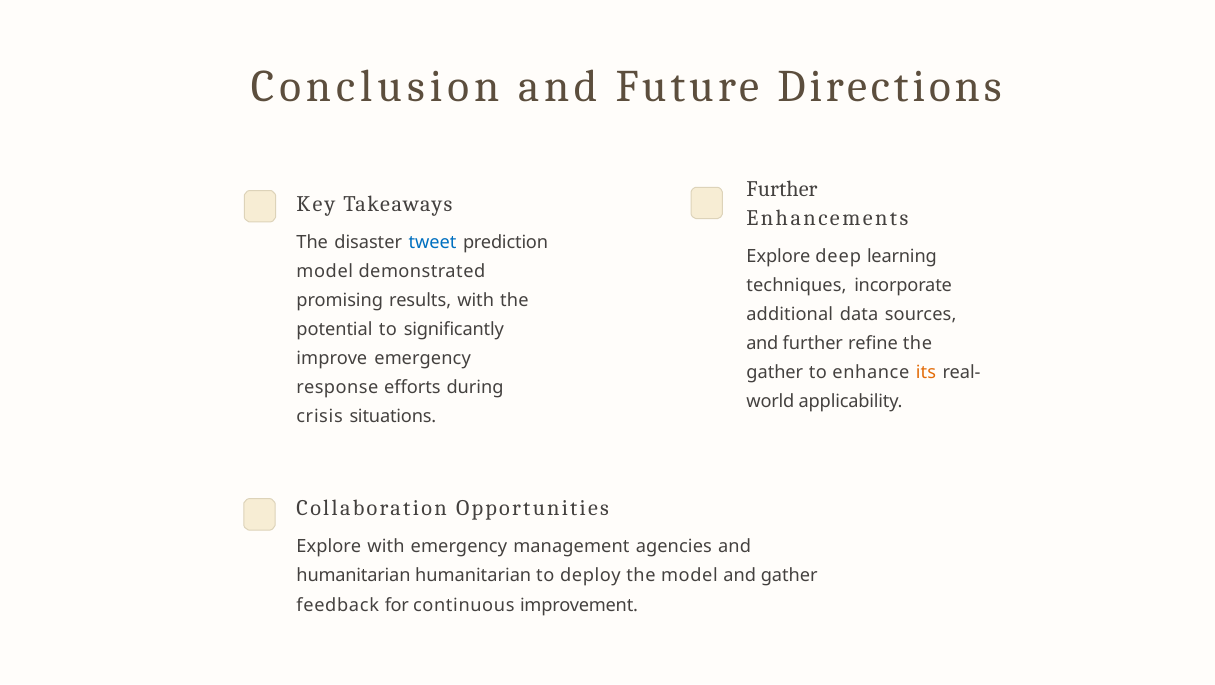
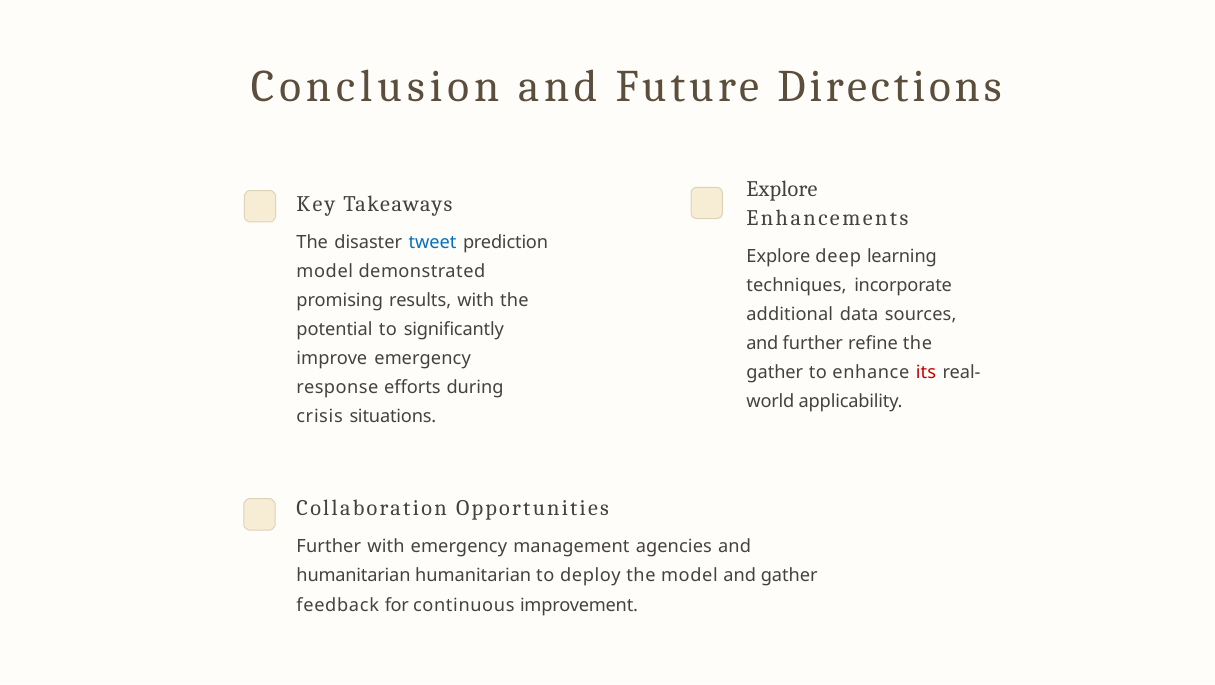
Further at (782, 189): Further -> Explore
its colour: orange -> red
Explore at (329, 547): Explore -> Further
